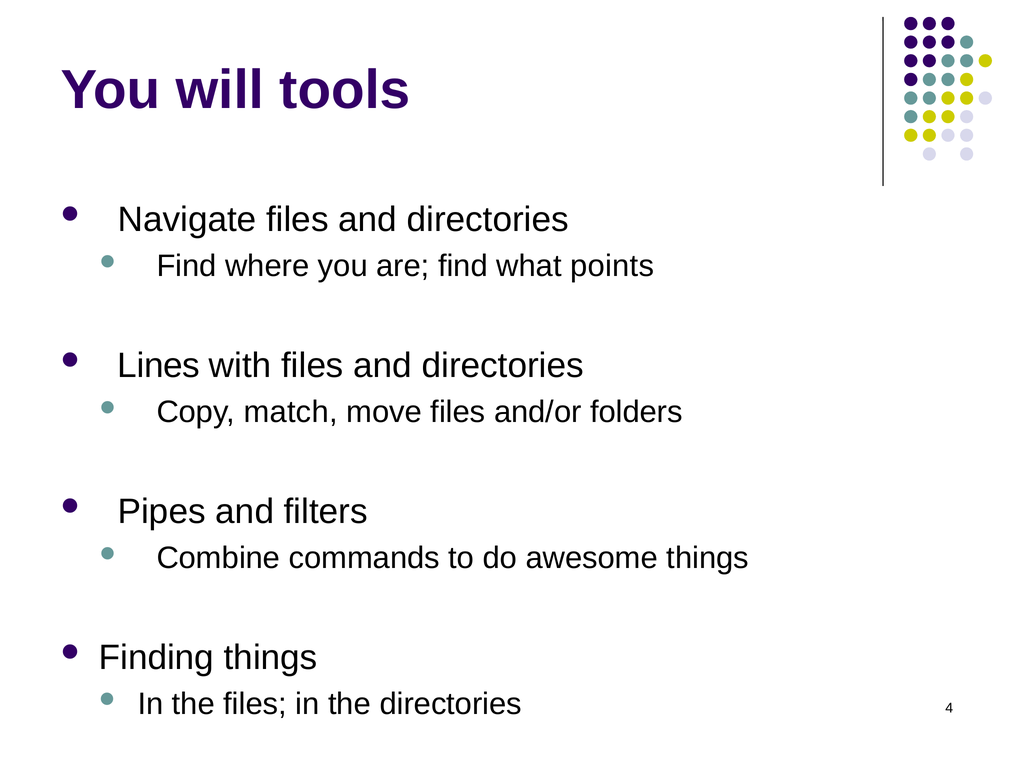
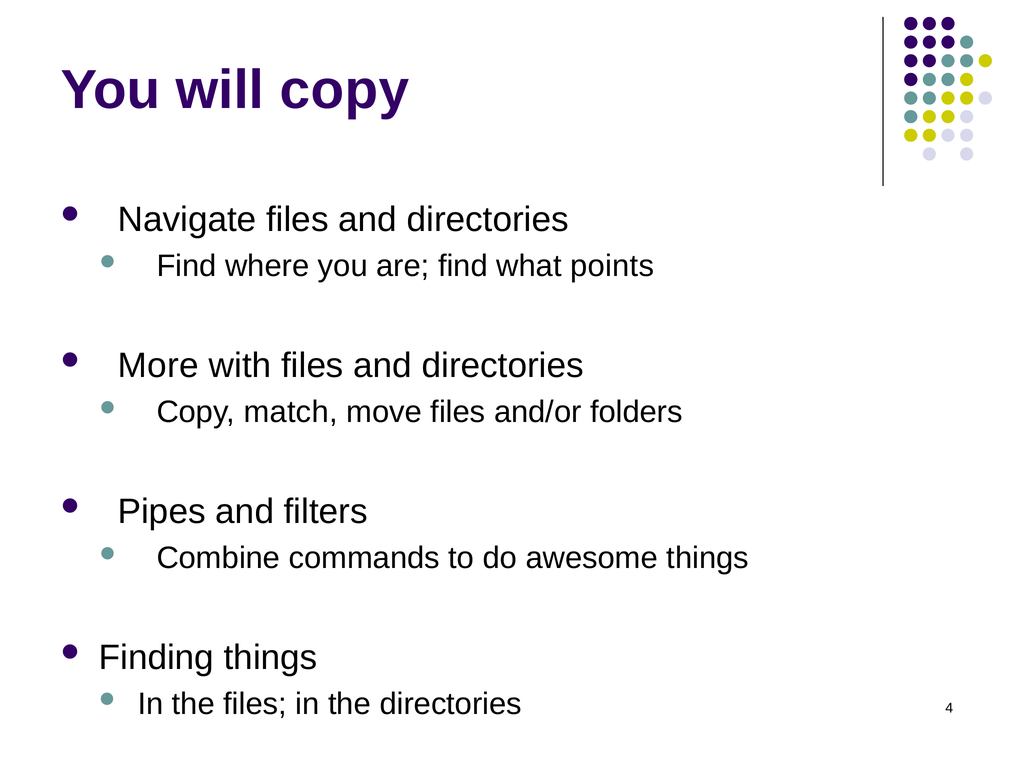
will tools: tools -> copy
Lines: Lines -> More
